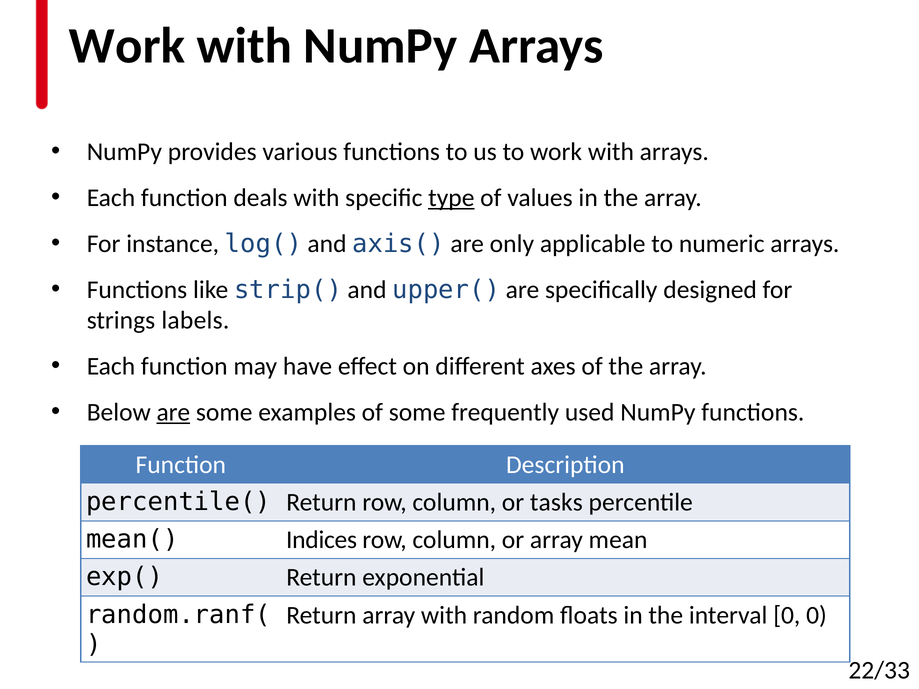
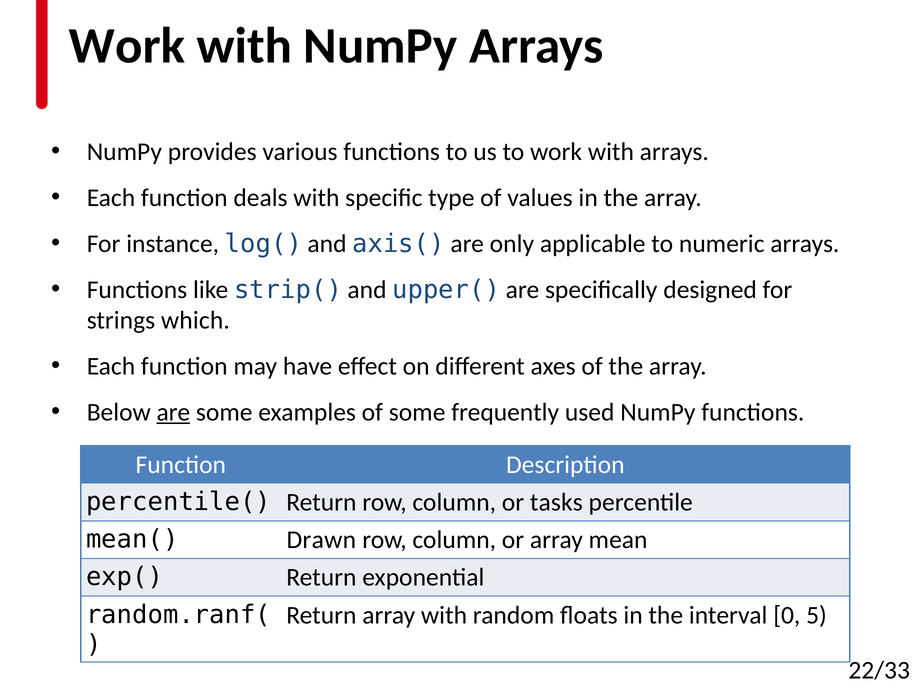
type underline: present -> none
labels: labels -> which
Indices: Indices -> Drawn
0 0: 0 -> 5
